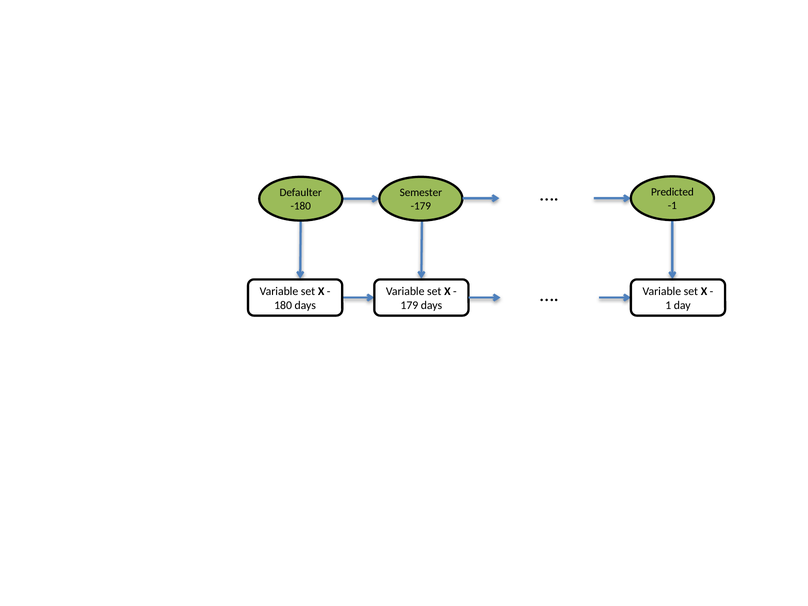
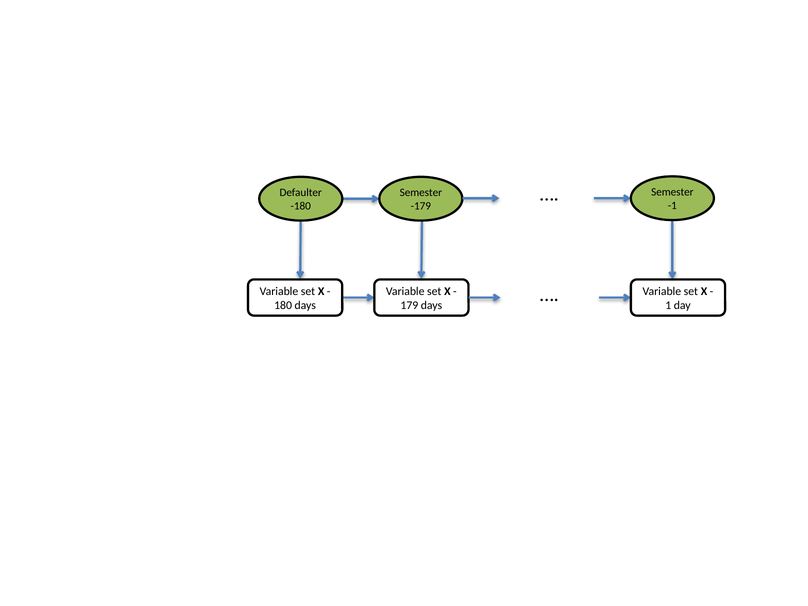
Predicted at (672, 192): Predicted -> Semester
